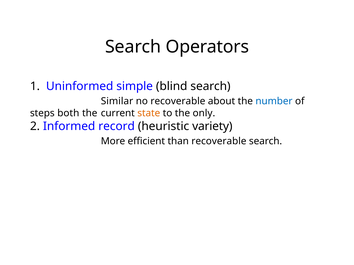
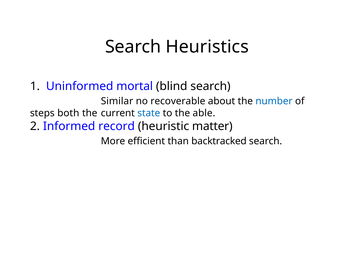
Operators: Operators -> Heuristics
simple: simple -> mortal
state colour: orange -> blue
only: only -> able
variety: variety -> matter
than recoverable: recoverable -> backtracked
